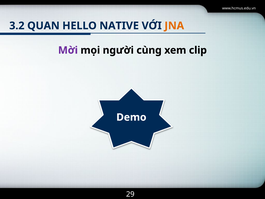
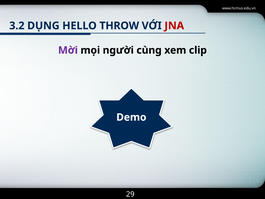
QUAN: QUAN -> DỤNG
NATIVE: NATIVE -> THROW
JNA colour: orange -> red
